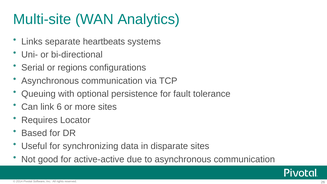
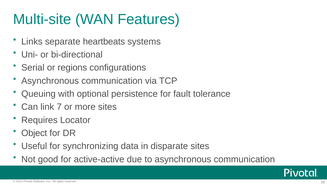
Analytics: Analytics -> Features
6: 6 -> 7
Based: Based -> Object
